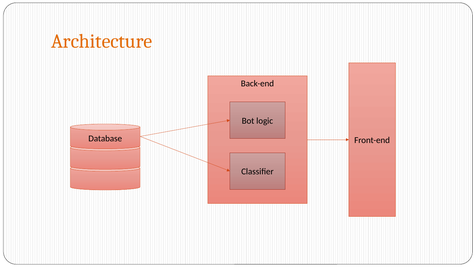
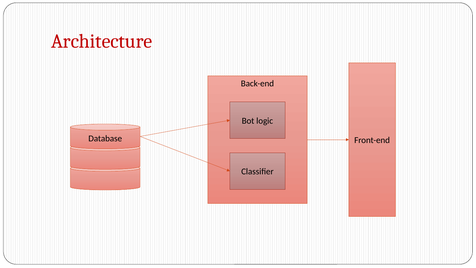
Architecture colour: orange -> red
